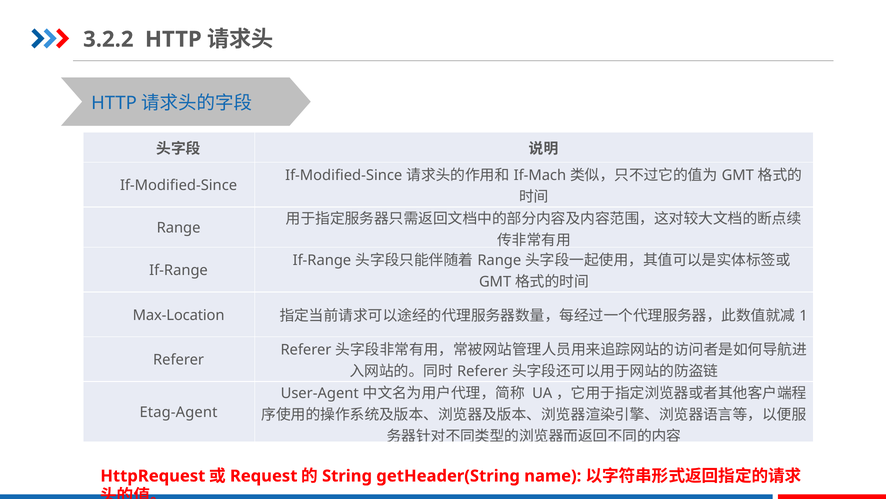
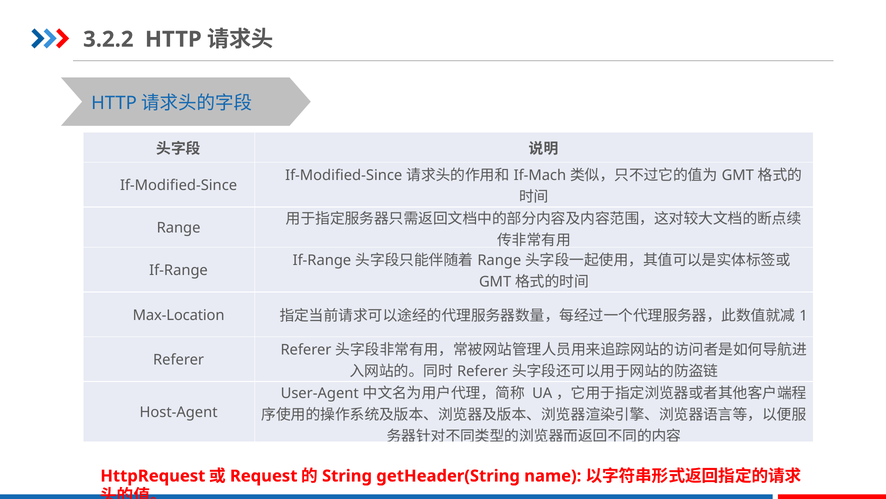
Etag-Agent: Etag-Agent -> Host-Agent
